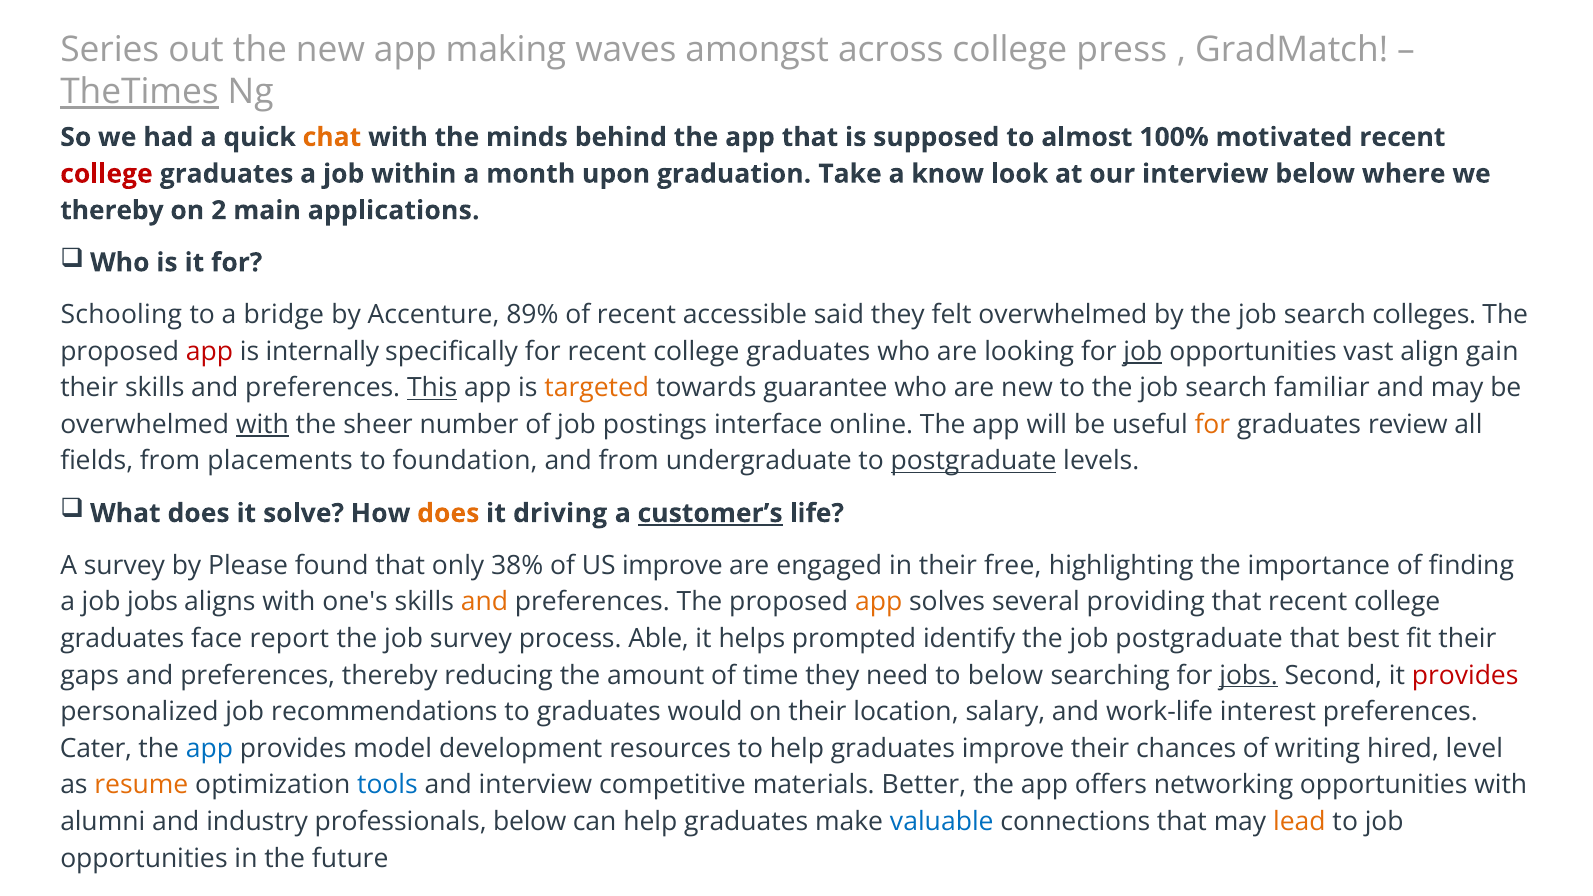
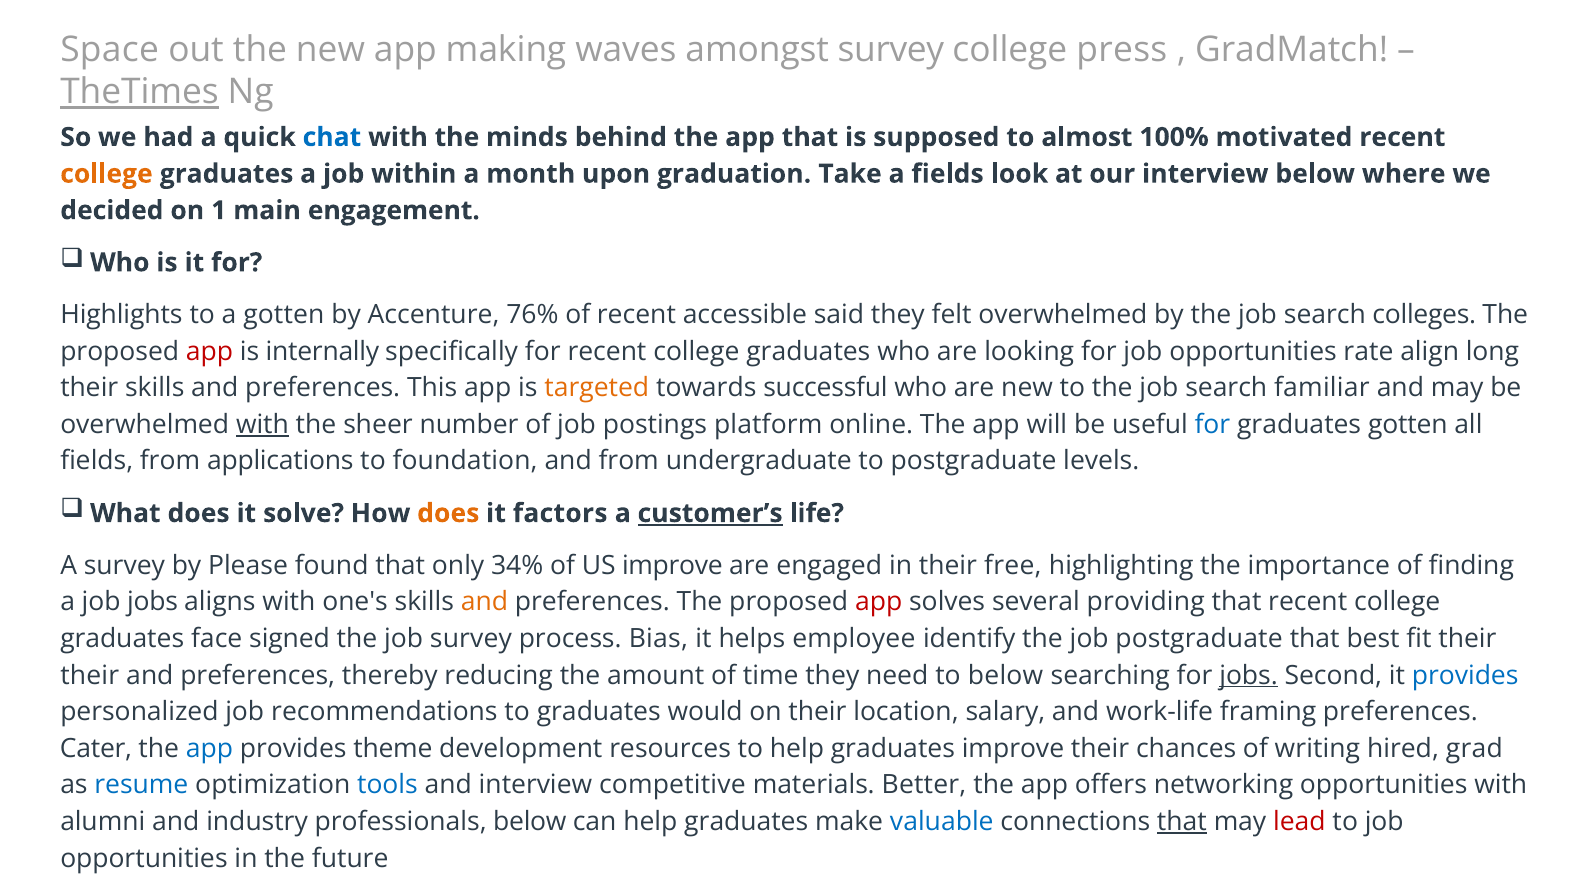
Series: Series -> Space
amongst across: across -> survey
chat colour: orange -> blue
college at (106, 174) colour: red -> orange
a know: know -> fields
thereby at (112, 211): thereby -> decided
2: 2 -> 1
applications: applications -> engagement
Schooling: Schooling -> Highlights
a bridge: bridge -> gotten
89%: 89% -> 76%
job at (1143, 351) underline: present -> none
vast: vast -> rate
gain: gain -> long
This underline: present -> none
guarantee: guarantee -> successful
interface: interface -> platform
for at (1212, 425) colour: orange -> blue
graduates review: review -> gotten
placements: placements -> applications
postgraduate at (974, 461) underline: present -> none
driving: driving -> factors
38%: 38% -> 34%
app at (879, 602) colour: orange -> red
report: report -> signed
Able: Able -> Bias
prompted: prompted -> employee
gaps at (90, 675): gaps -> their
provides at (1465, 675) colour: red -> blue
interest: interest -> framing
model: model -> theme
level: level -> grad
resume colour: orange -> blue
that at (1182, 822) underline: none -> present
lead colour: orange -> red
